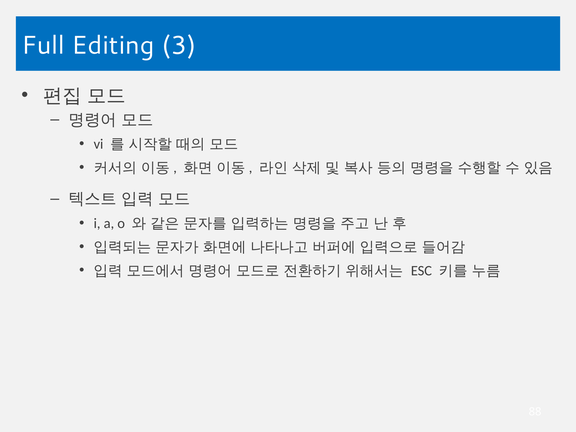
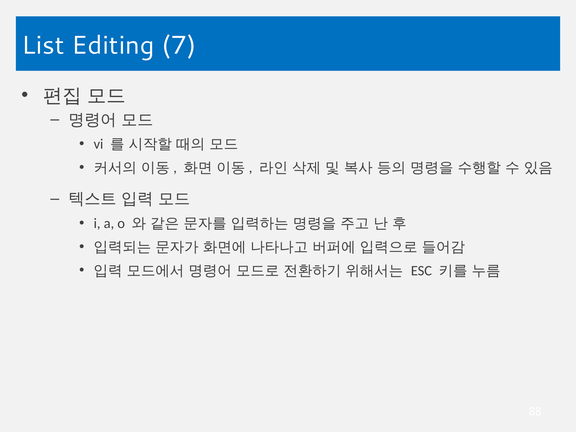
Full: Full -> List
3: 3 -> 7
